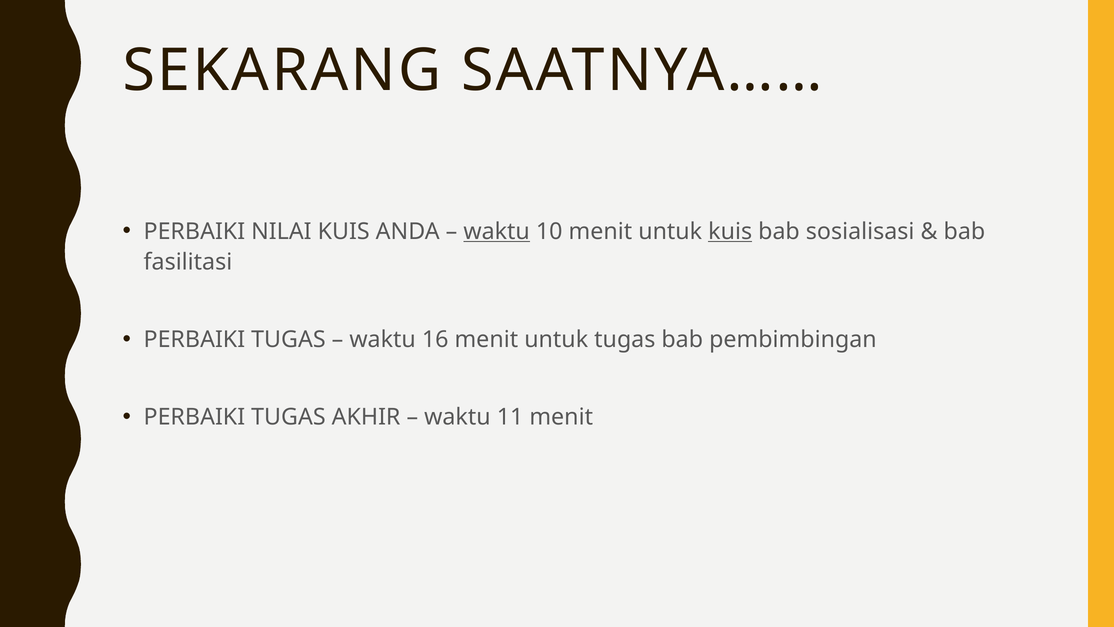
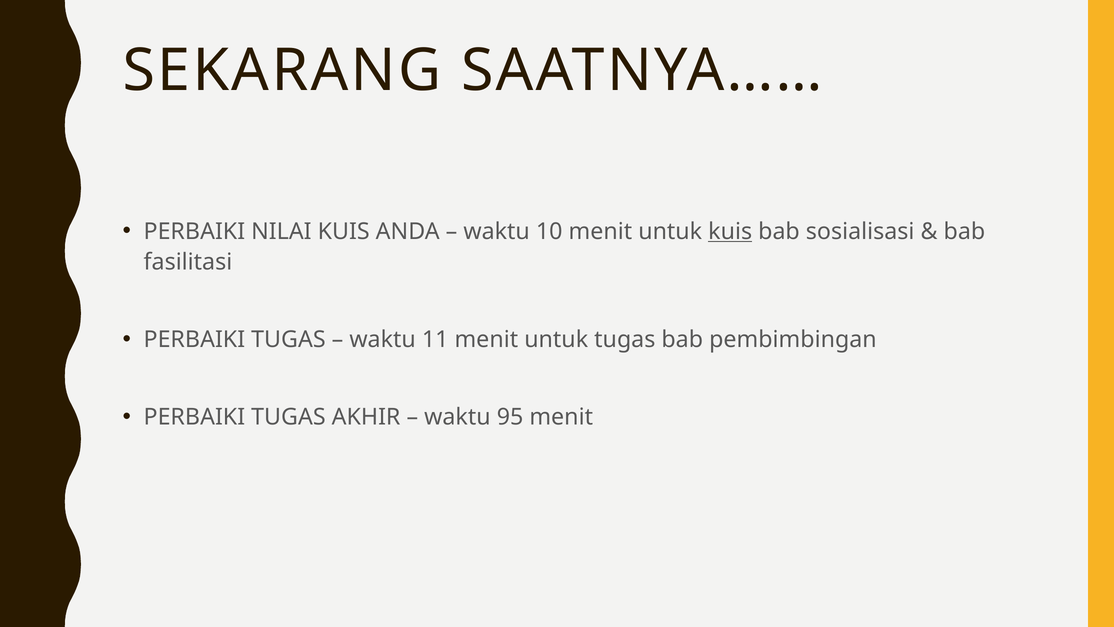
waktu at (497, 231) underline: present -> none
16: 16 -> 11
11: 11 -> 95
